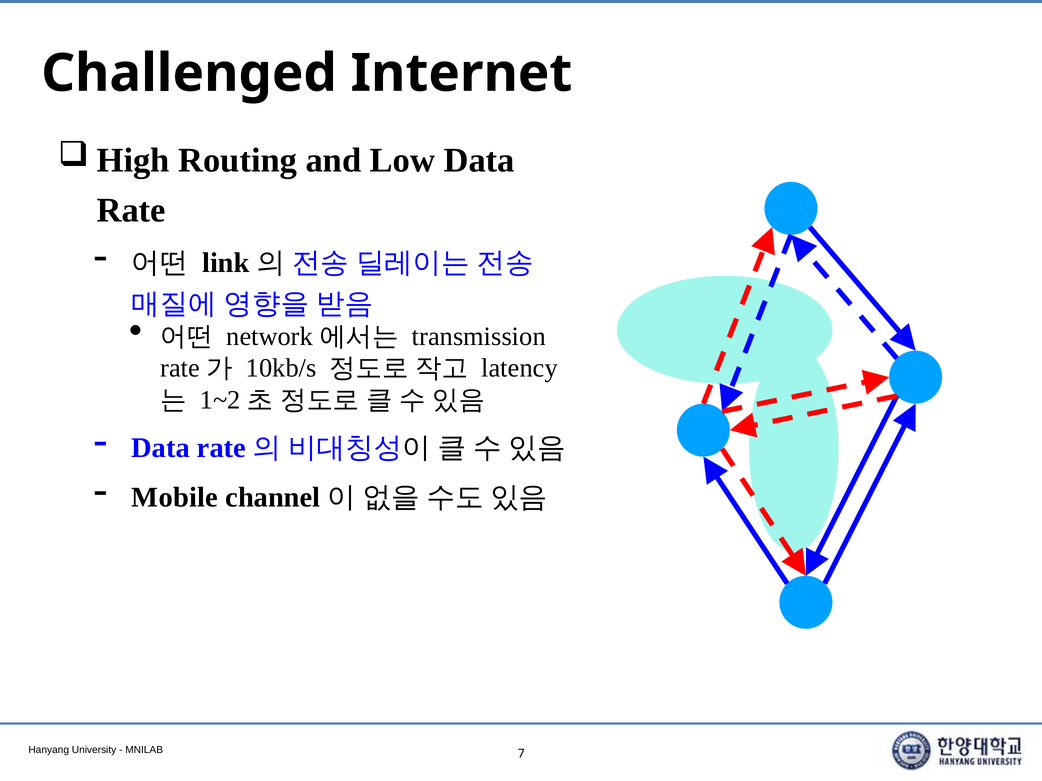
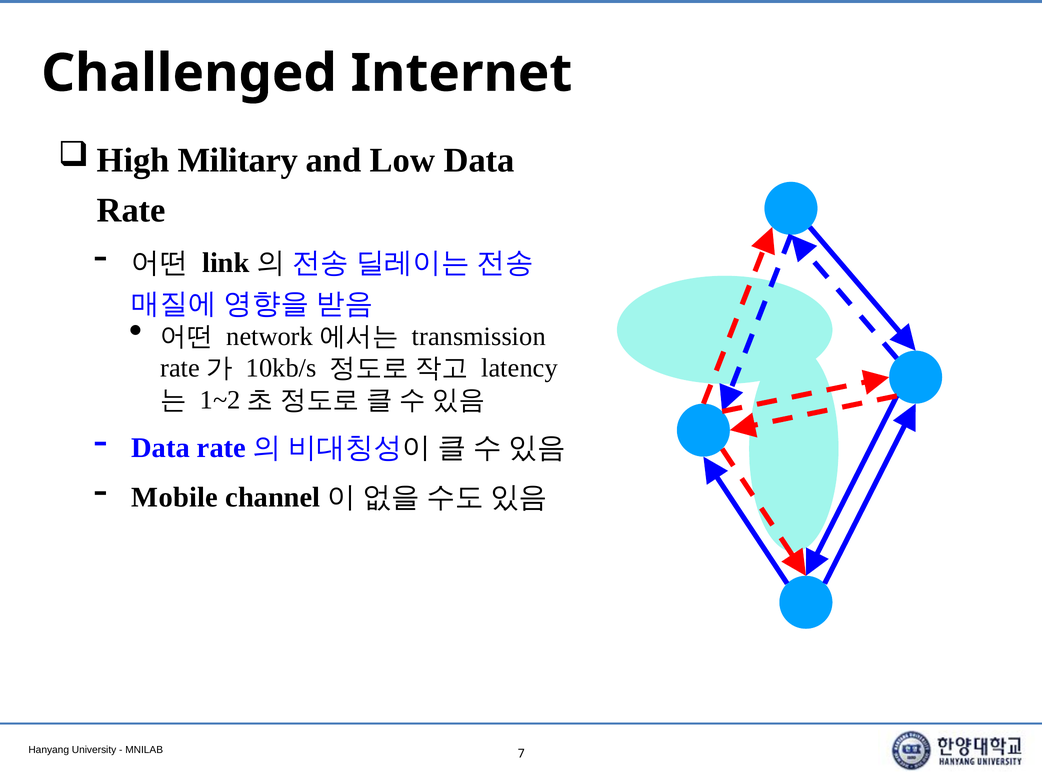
Routing: Routing -> Military
